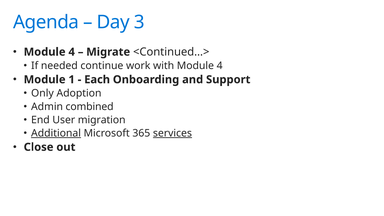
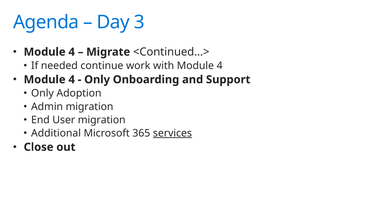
1 at (72, 80): 1 -> 4
Each at (97, 80): Each -> Only
Admin combined: combined -> migration
Additional underline: present -> none
